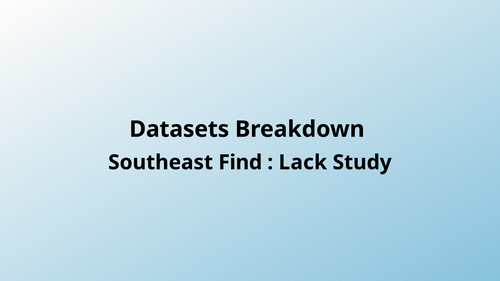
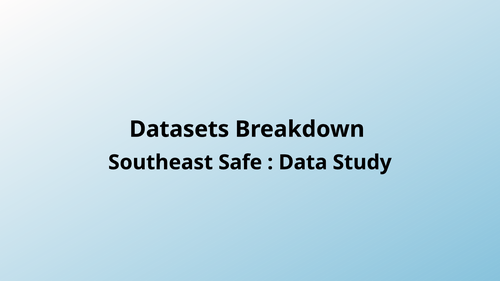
Find: Find -> Safe
Lack: Lack -> Data
